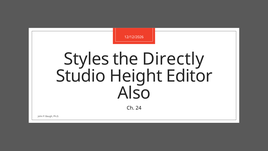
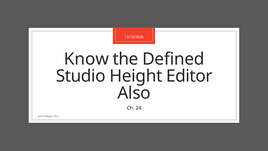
Styles: Styles -> Know
Directly: Directly -> Defined
